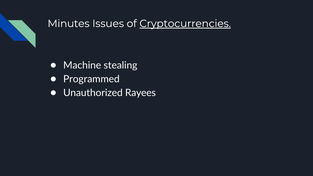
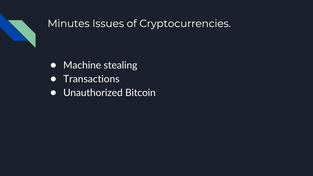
Cryptocurrencies underline: present -> none
Programmed: Programmed -> Transactions
Rayees: Rayees -> Bitcoin
